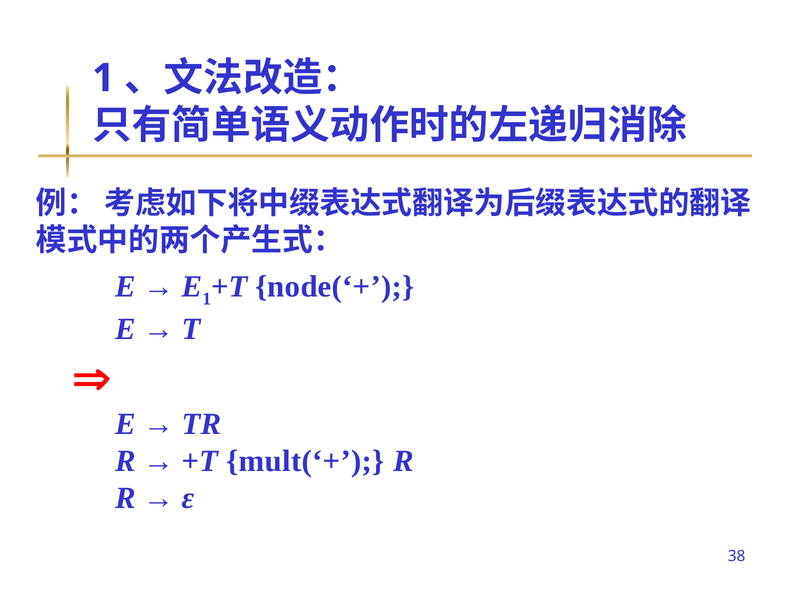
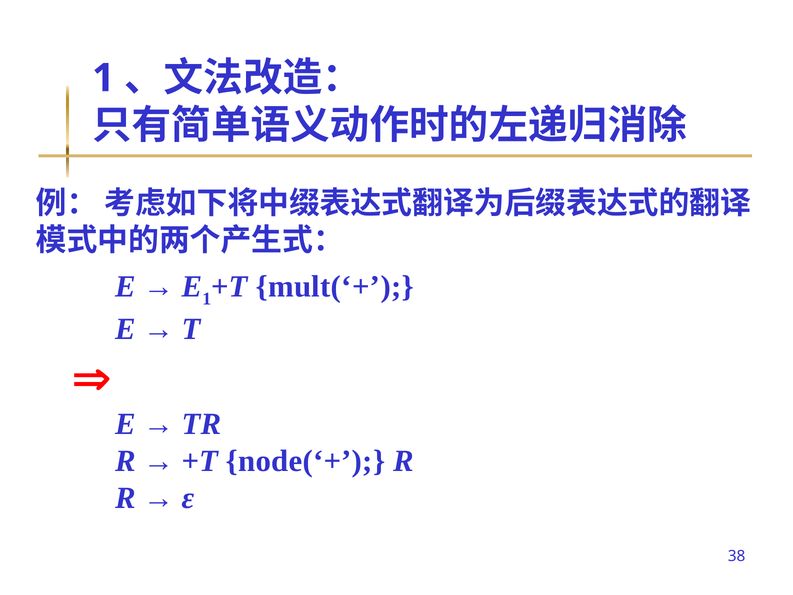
node(‘+: node(‘+ -> mult(‘+
mult(‘+: mult(‘+ -> node(‘+
